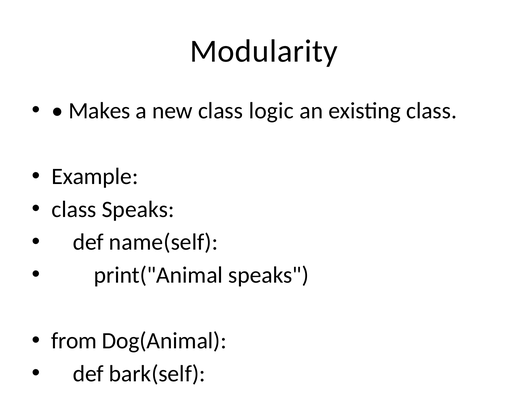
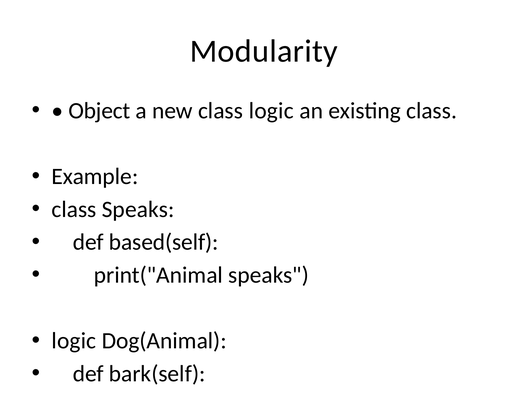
Makes: Makes -> Object
name(self: name(self -> based(self
from at (74, 341): from -> logic
